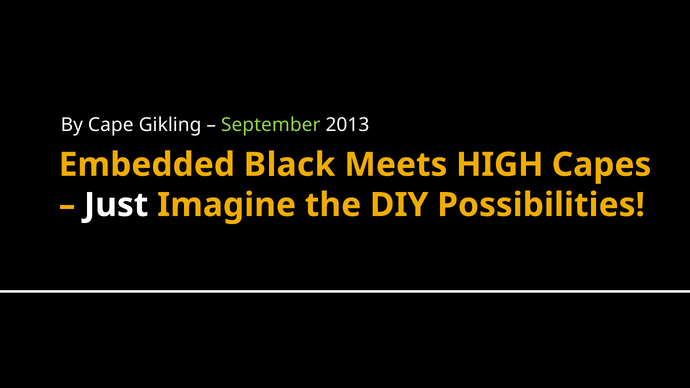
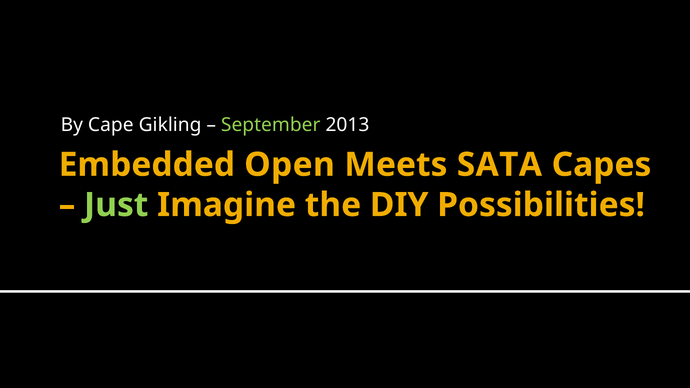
Black: Black -> Open
HIGH: HIGH -> SATA
Just colour: white -> light green
